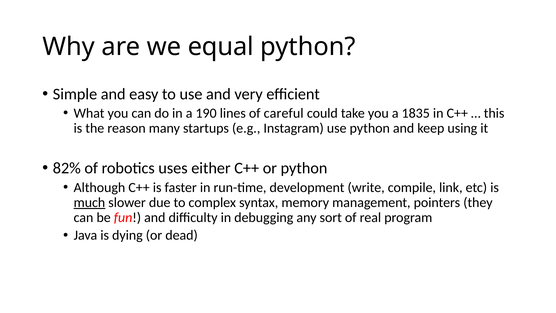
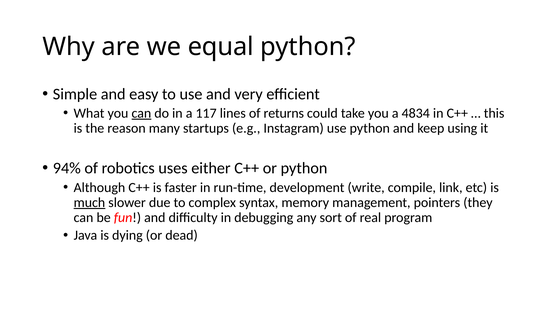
can at (141, 113) underline: none -> present
190: 190 -> 117
careful: careful -> returns
1835: 1835 -> 4834
82%: 82% -> 94%
